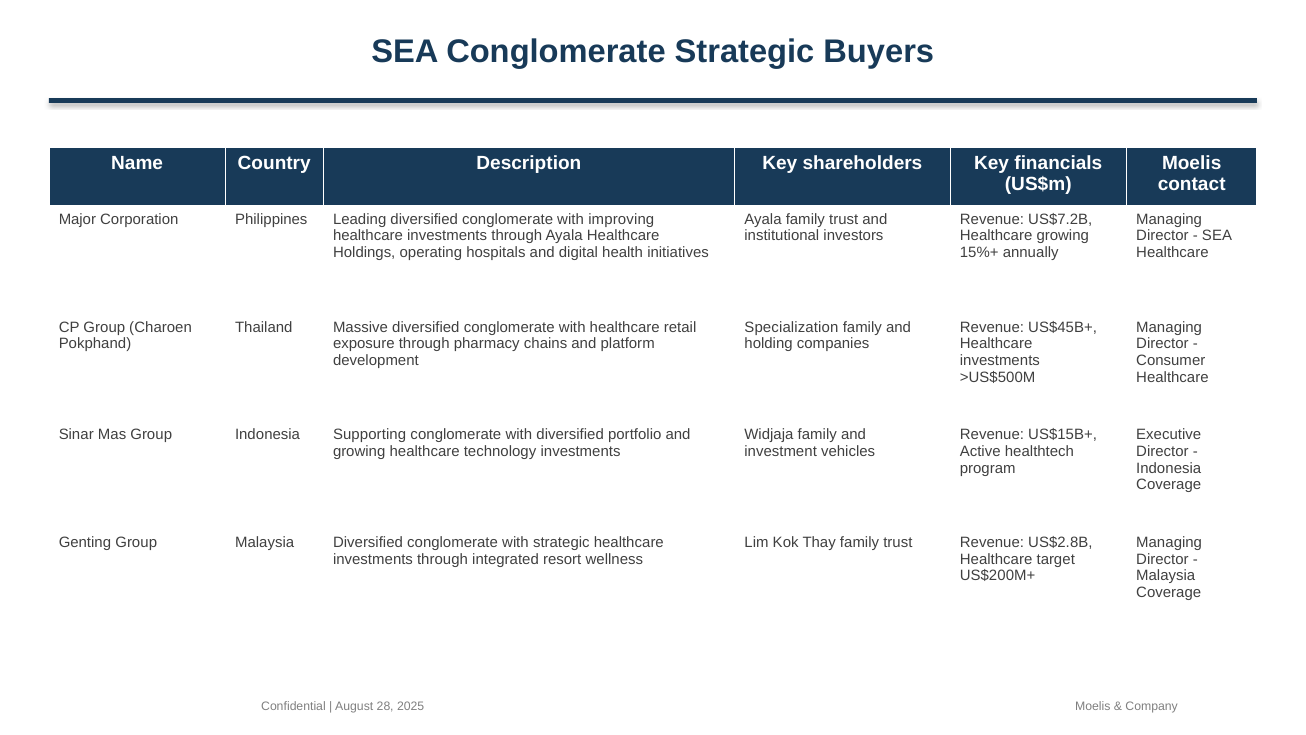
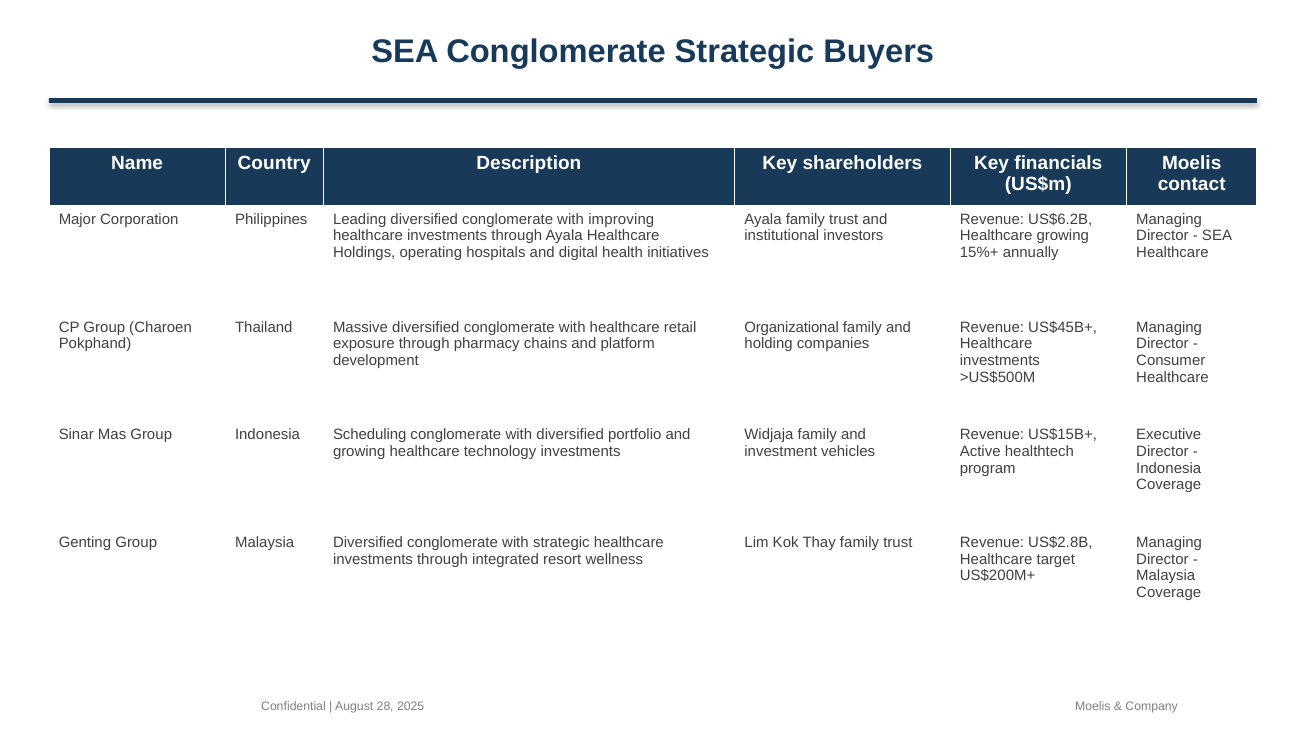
US$7.2B: US$7.2B -> US$6.2B
Specialization: Specialization -> Organizational
Supporting: Supporting -> Scheduling
